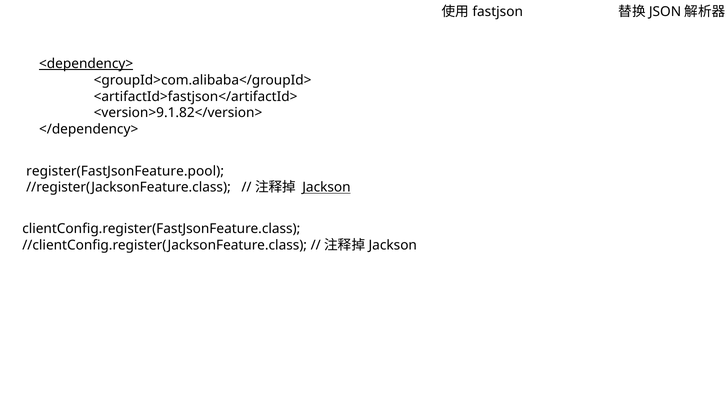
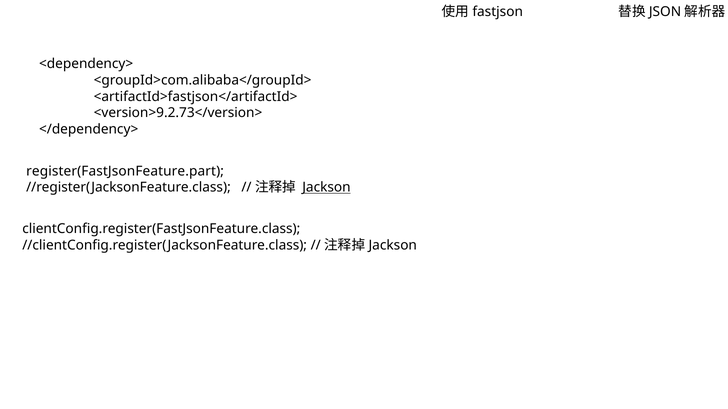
<dependency> underline: present -> none
<version>9.1.82</version>: <version>9.1.82</version> -> <version>9.2.73</version>
register(FastJsonFeature.pool: register(FastJsonFeature.pool -> register(FastJsonFeature.part
